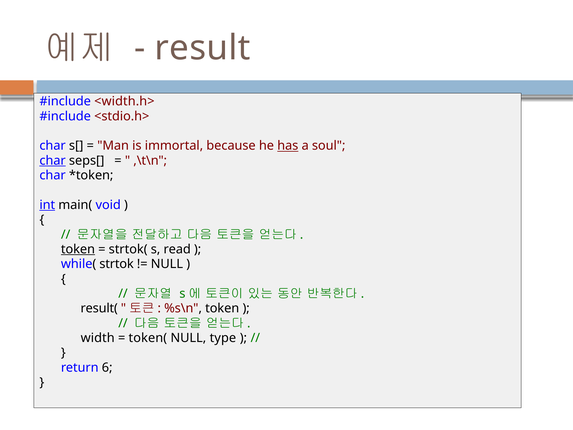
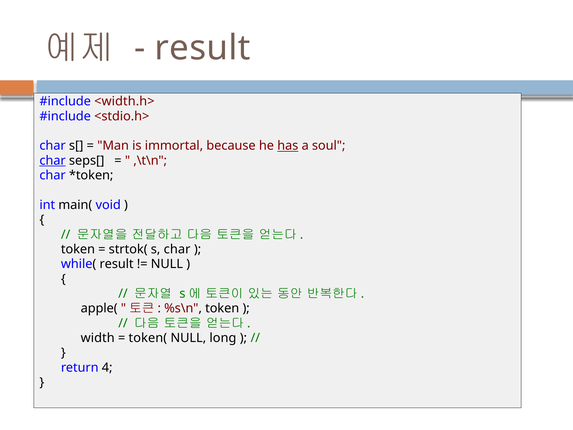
int underline: present -> none
token at (78, 249) underline: present -> none
s read: read -> char
while( strtok: strtok -> result
result(: result( -> apple(
type: type -> long
6: 6 -> 4
